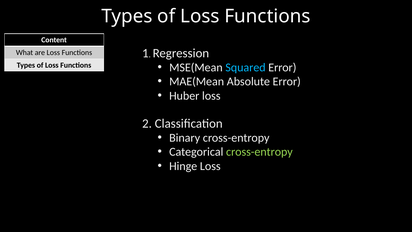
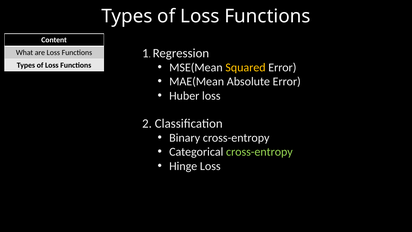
Squared colour: light blue -> yellow
